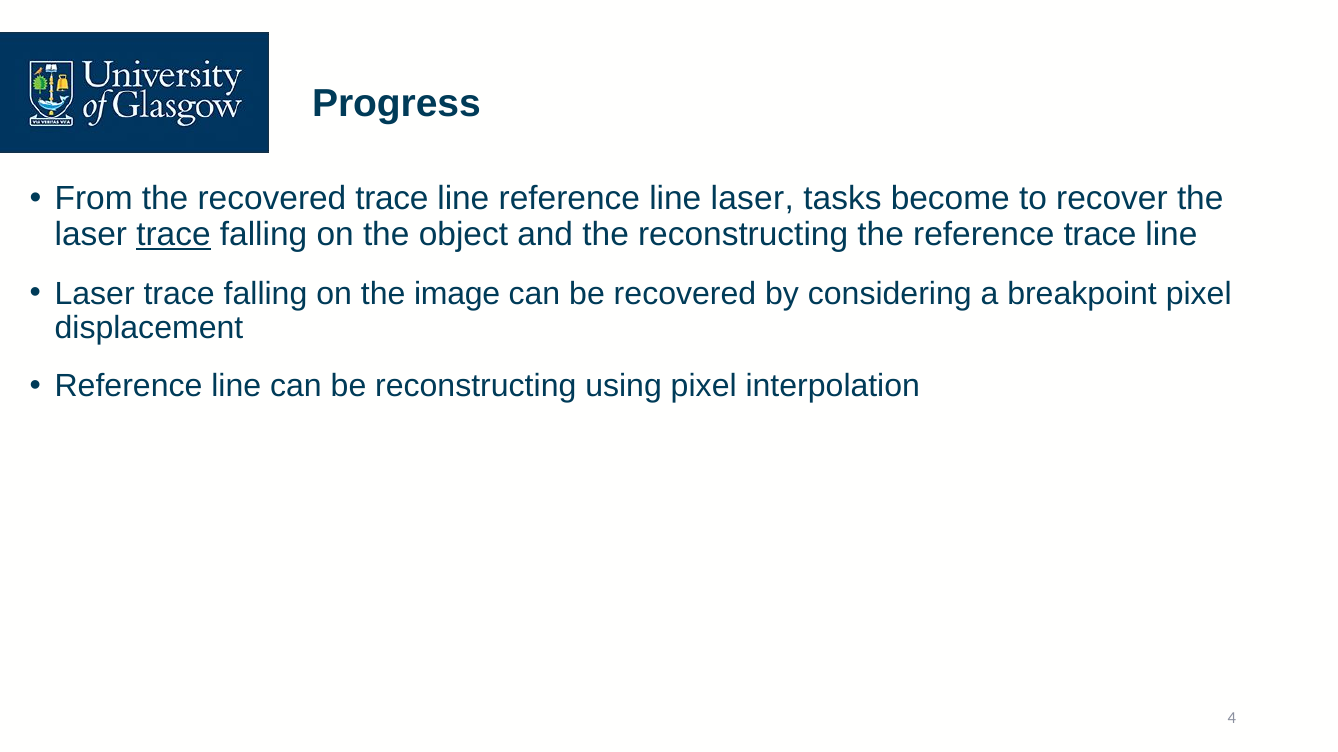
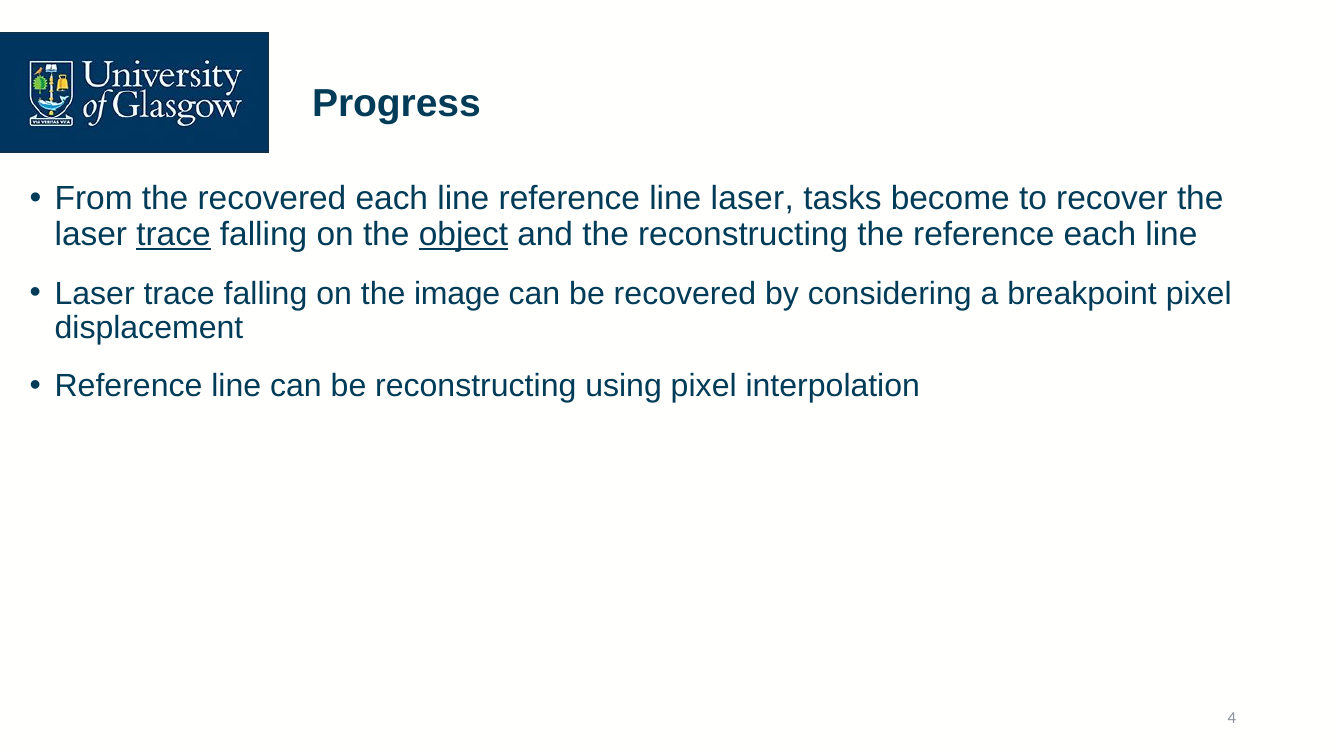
recovered trace: trace -> each
object underline: none -> present
reference trace: trace -> each
